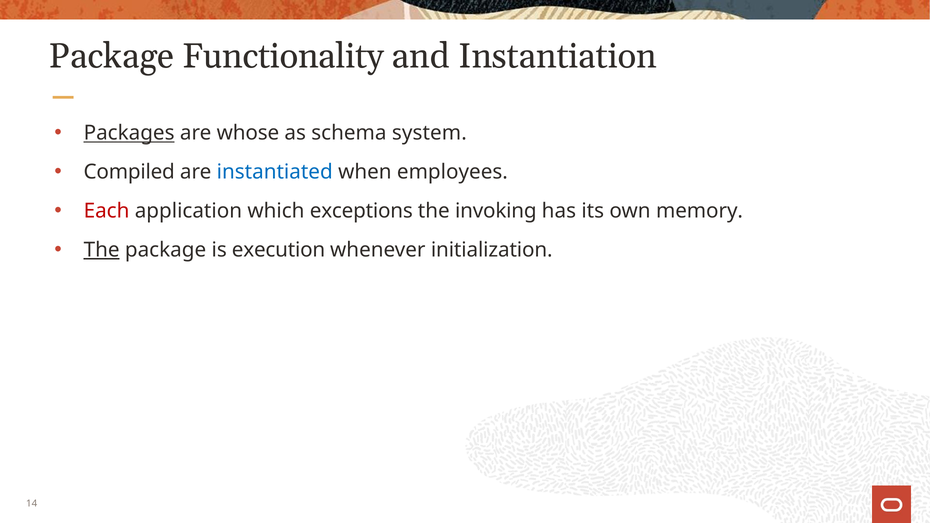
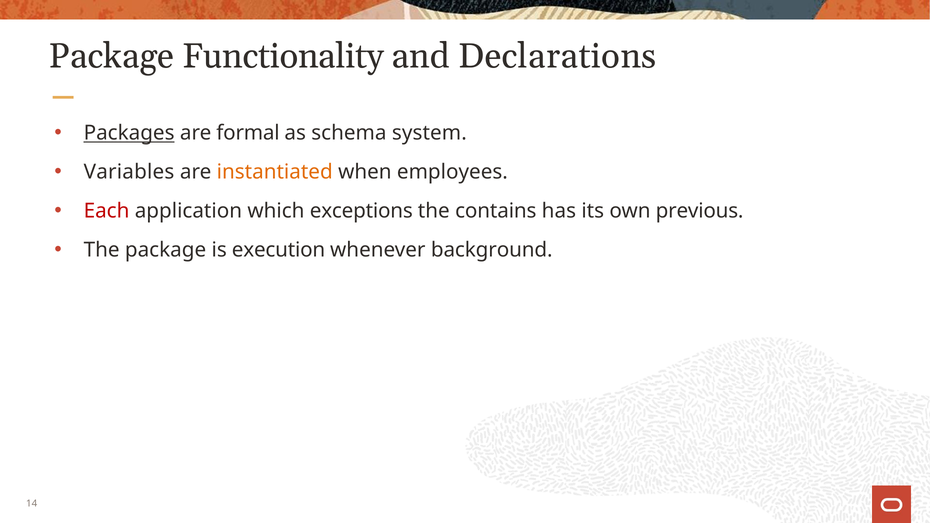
Instantiation: Instantiation -> Declarations
whose: whose -> formal
Compiled: Compiled -> Variables
instantiated colour: blue -> orange
invoking: invoking -> contains
memory: memory -> previous
The at (102, 250) underline: present -> none
initialization: initialization -> background
